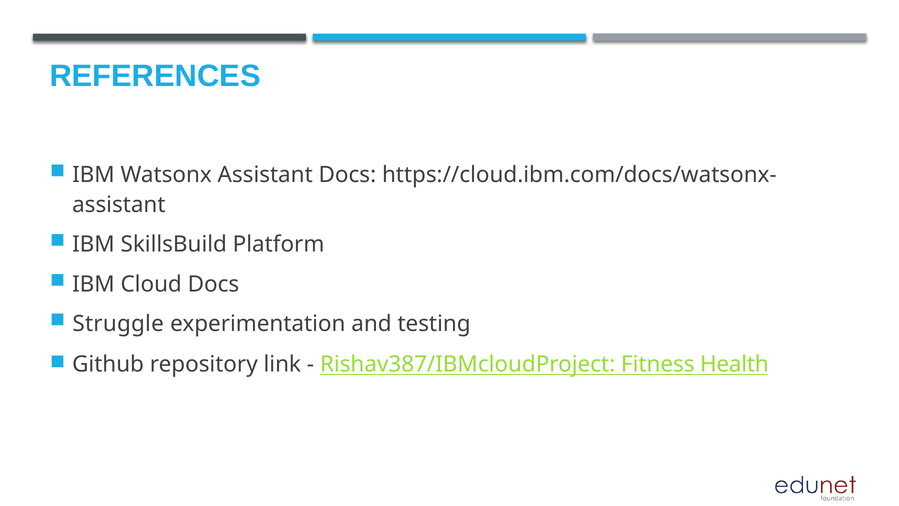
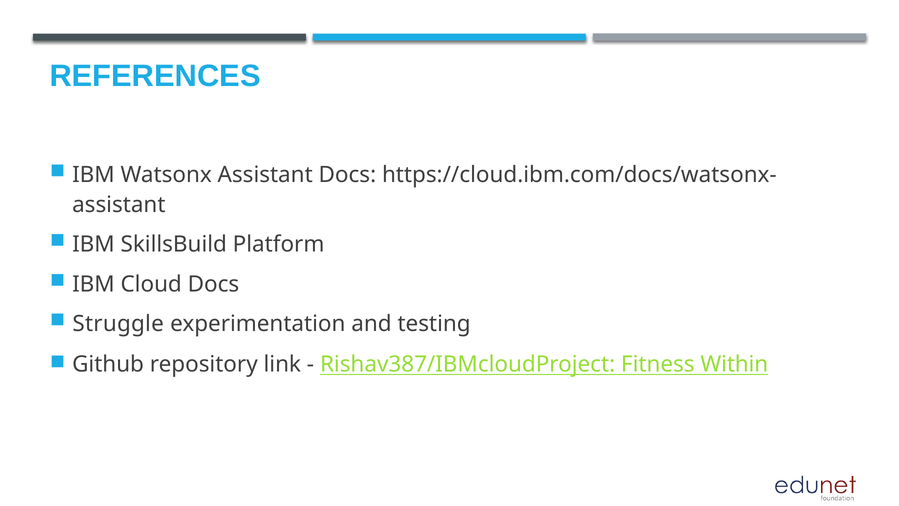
Health: Health -> Within
